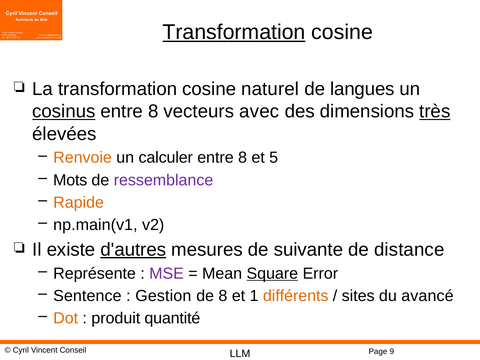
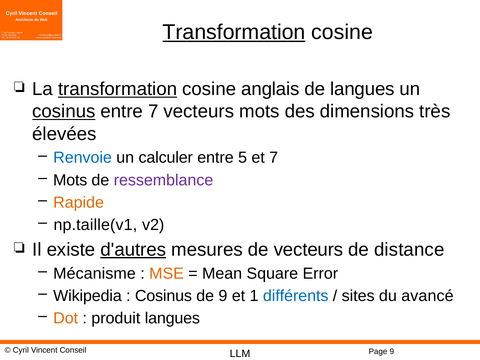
transformation at (118, 89) underline: none -> present
naturel: naturel -> anglais
8 at (153, 111): 8 -> 7
vecteurs avec: avec -> mots
très underline: present -> none
Renvoie colour: orange -> blue
8 at (243, 158): 8 -> 5
et 5: 5 -> 7
np.main(v1: np.main(v1 -> np.taille(v1
de suivante: suivante -> vecteurs
Représente: Représente -> Mécanisme
MSE colour: purple -> orange
Square underline: present -> none
Sentence: Sentence -> Wikipedia
Gestion at (163, 296): Gestion -> Cosinus
de 8: 8 -> 9
différents colour: orange -> blue
produit quantité: quantité -> langues
